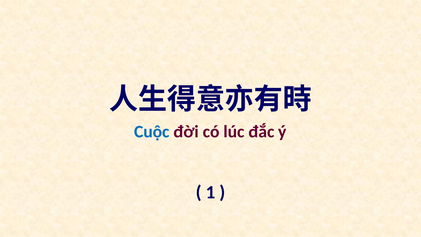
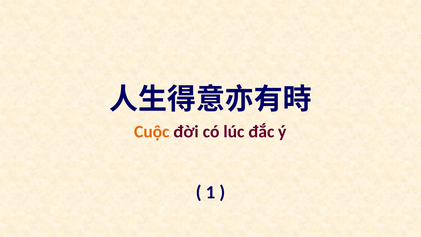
Cuộc colour: blue -> orange
